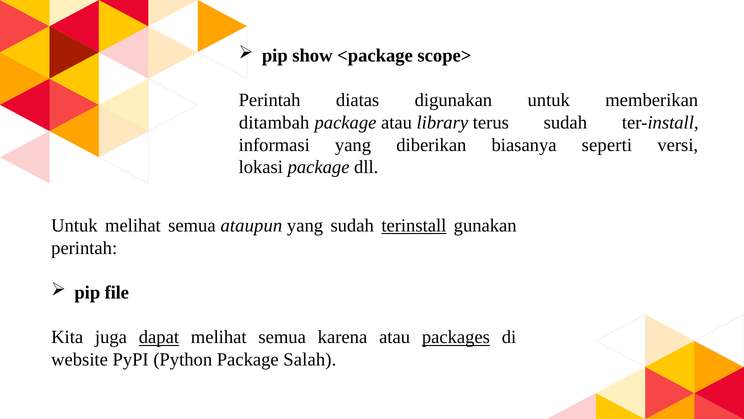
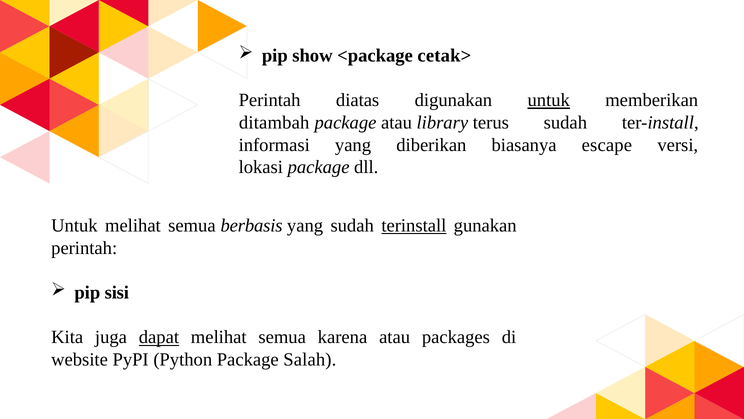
scope>: scope> -> cetak>
untuk at (549, 100) underline: none -> present
seperti: seperti -> escape
ataupun: ataupun -> berbasis
file: file -> sisi
packages underline: present -> none
